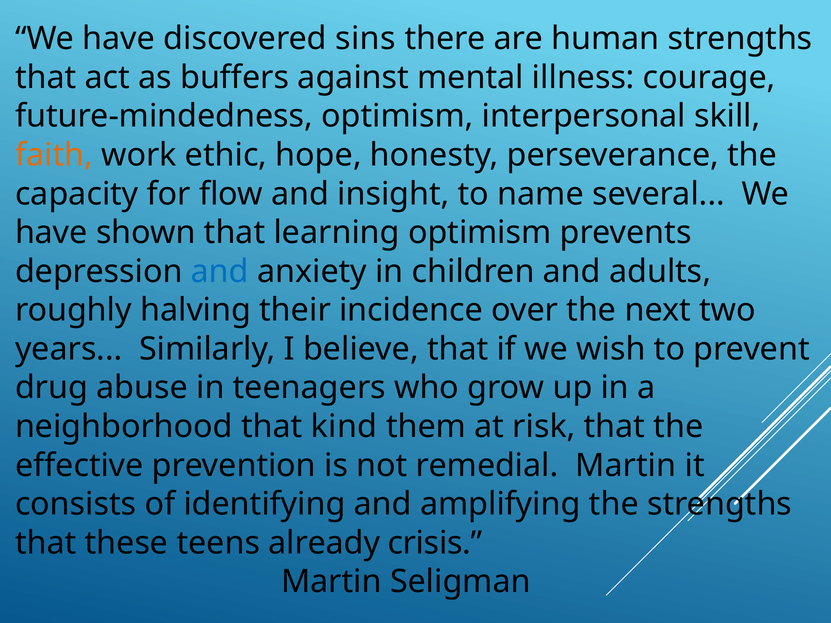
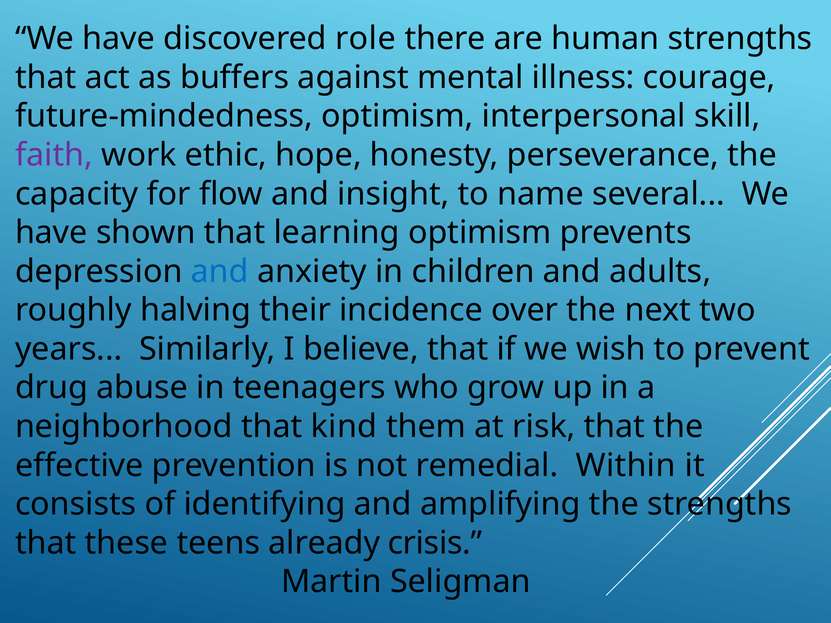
sins: sins -> role
faith colour: orange -> purple
remedial Martin: Martin -> Within
